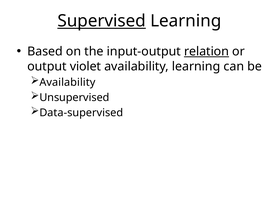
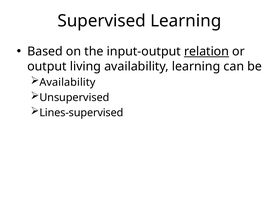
Supervised underline: present -> none
violet: violet -> living
Data-supervised: Data-supervised -> Lines-supervised
